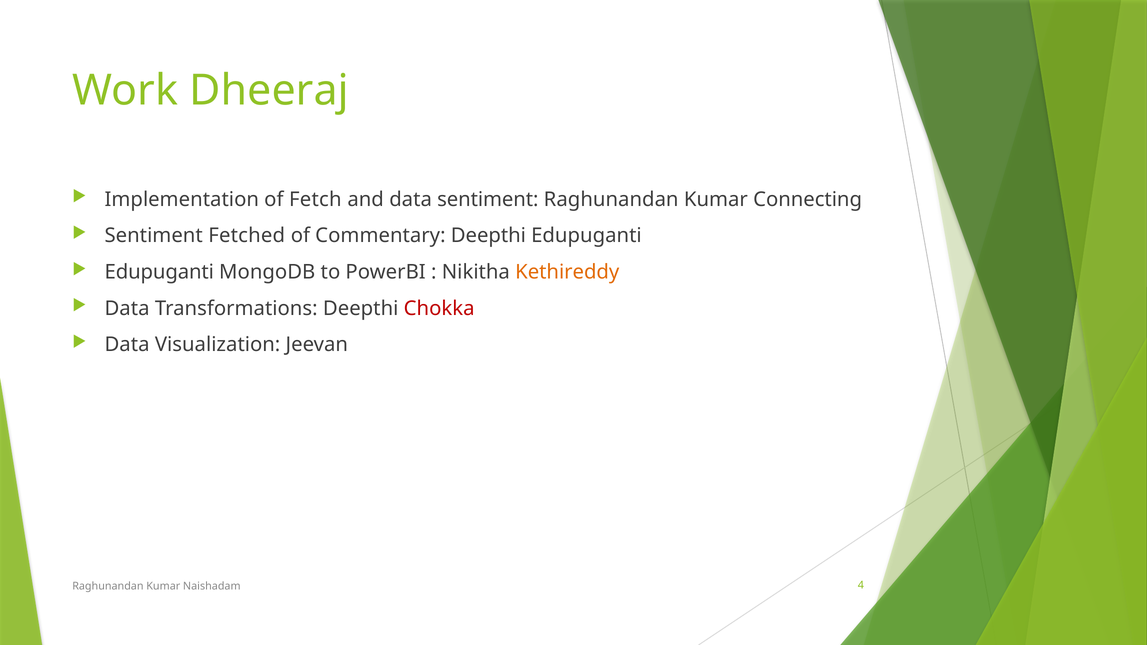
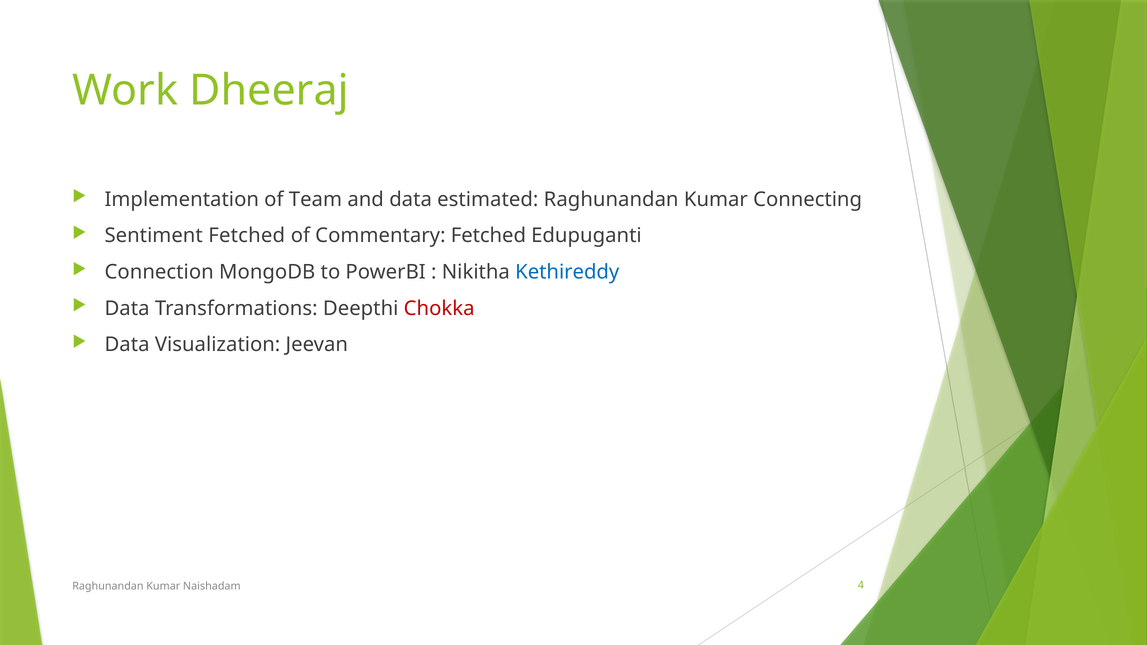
Fetch: Fetch -> Team
data sentiment: sentiment -> estimated
Commentary Deepthi: Deepthi -> Fetched
Edupuganti at (159, 272): Edupuganti -> Connection
Kethireddy colour: orange -> blue
